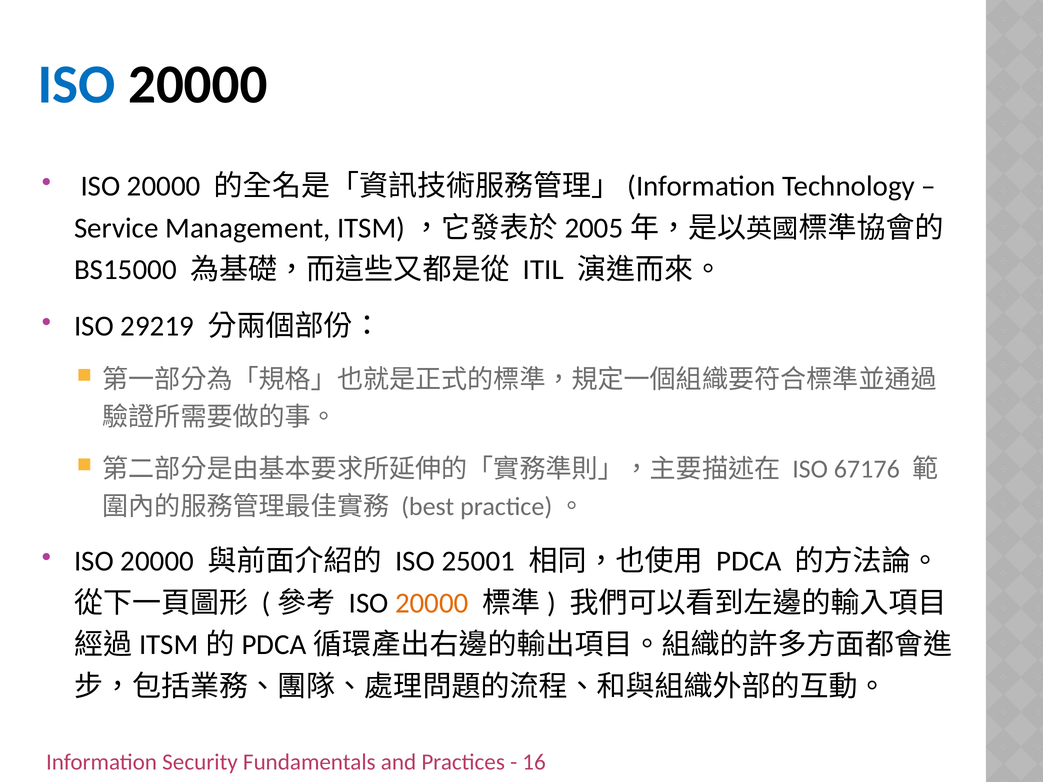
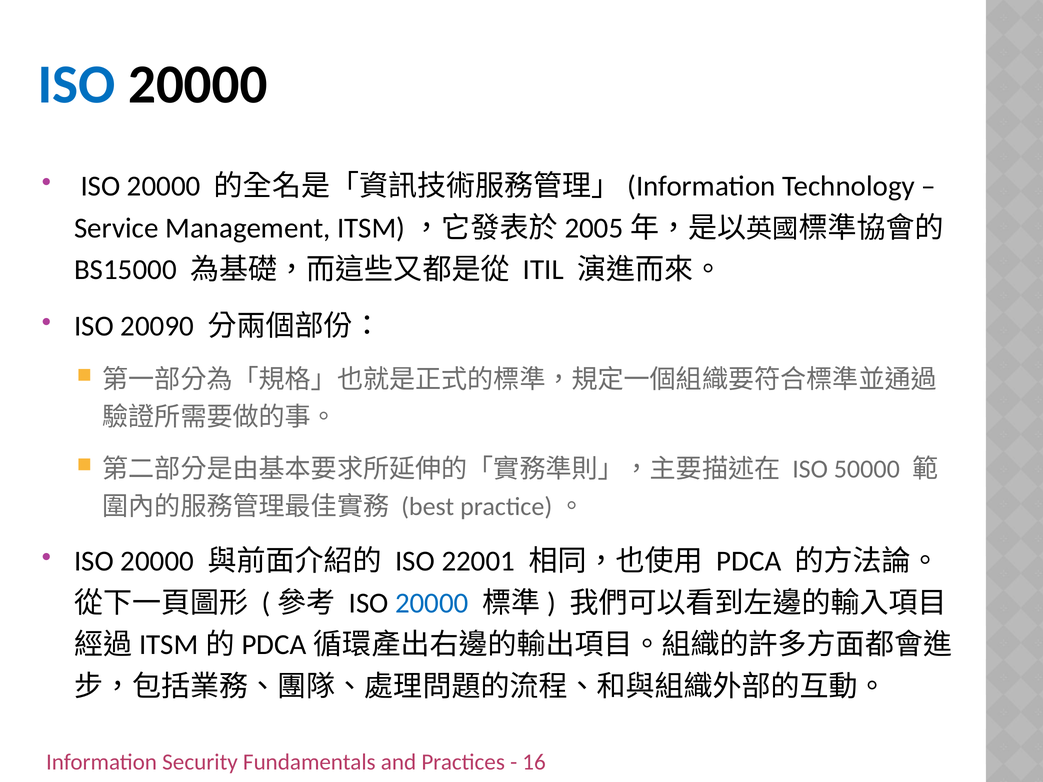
29219: 29219 -> 20090
67176: 67176 -> 50000
25001: 25001 -> 22001
20000 at (432, 603) colour: orange -> blue
